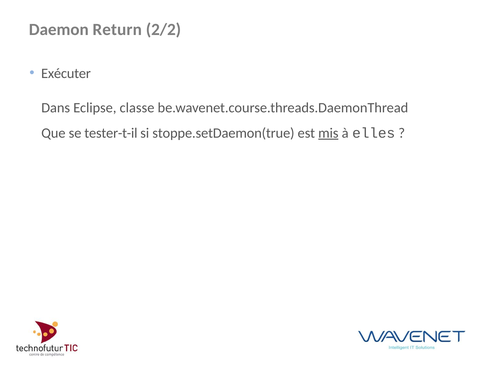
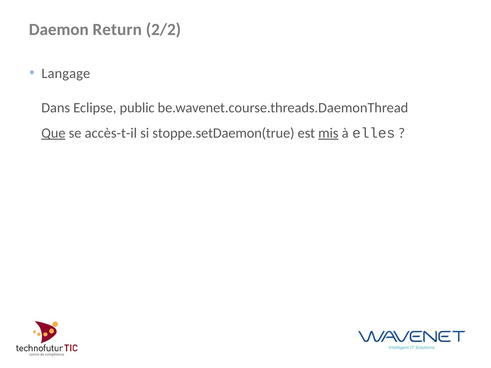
Exécuter: Exécuter -> Langage
classe: classe -> public
Que underline: none -> present
tester-t-il: tester-t-il -> accès-t-il
